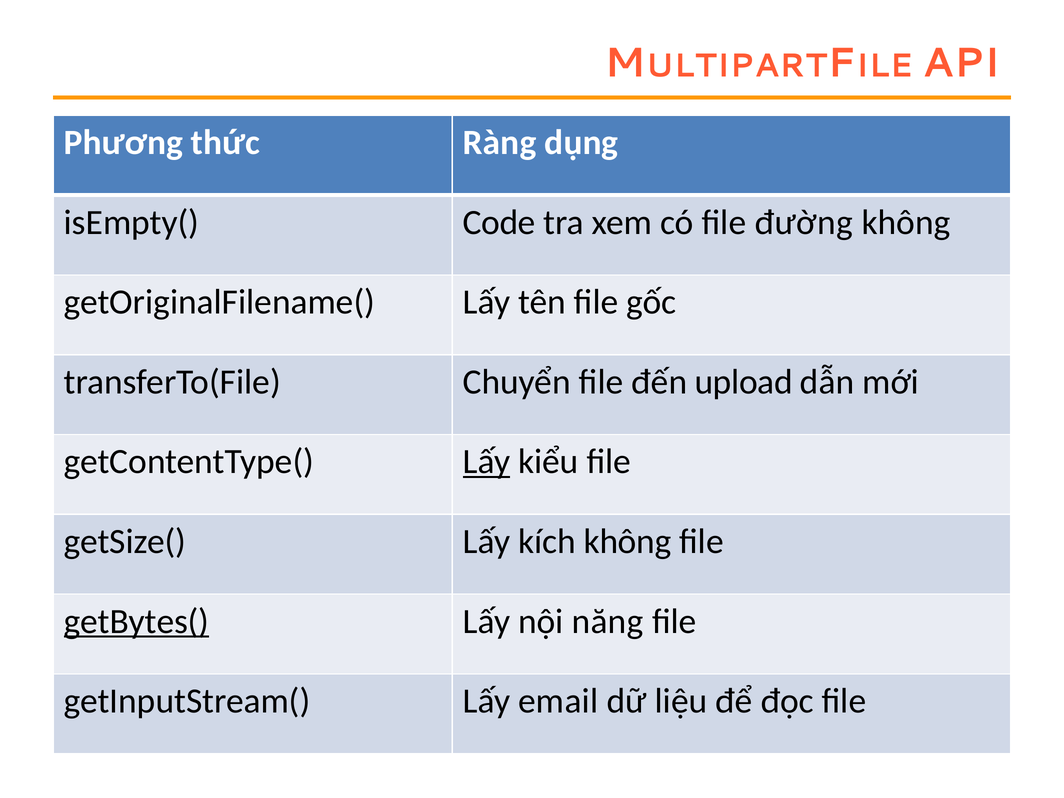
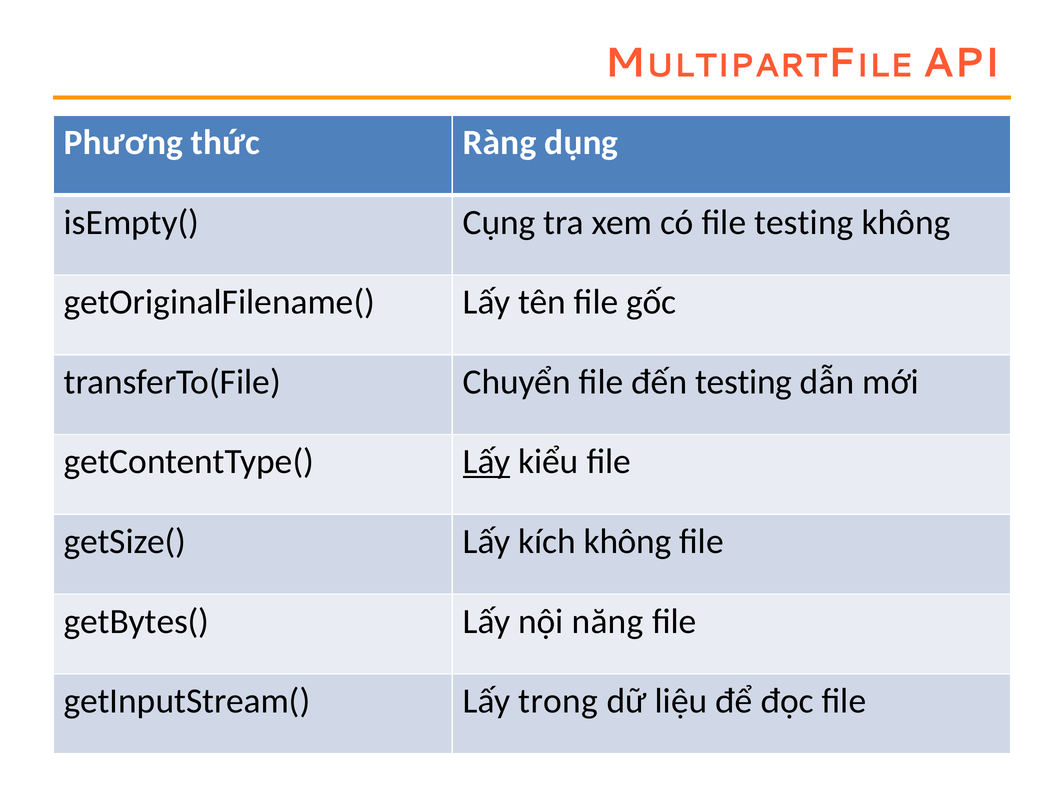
Code: Code -> Cụng
file đường: đường -> testing
đến upload: upload -> testing
getBytes( underline: present -> none
email: email -> trong
